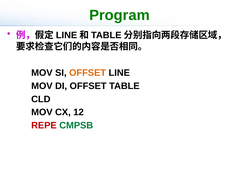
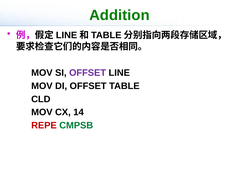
Program: Program -> Addition
OFFSET at (88, 73) colour: orange -> purple
12: 12 -> 14
